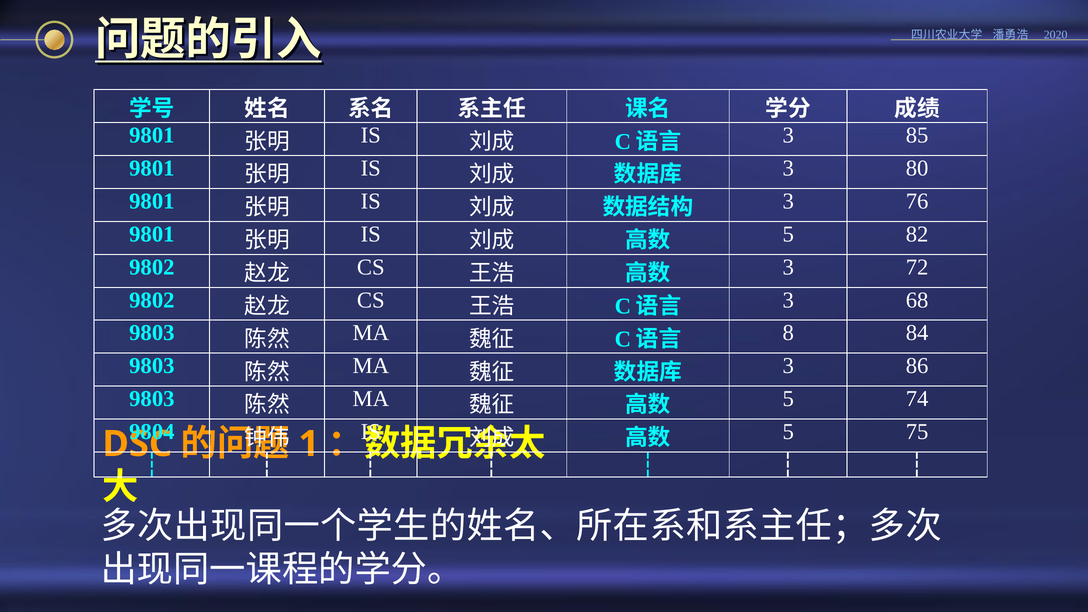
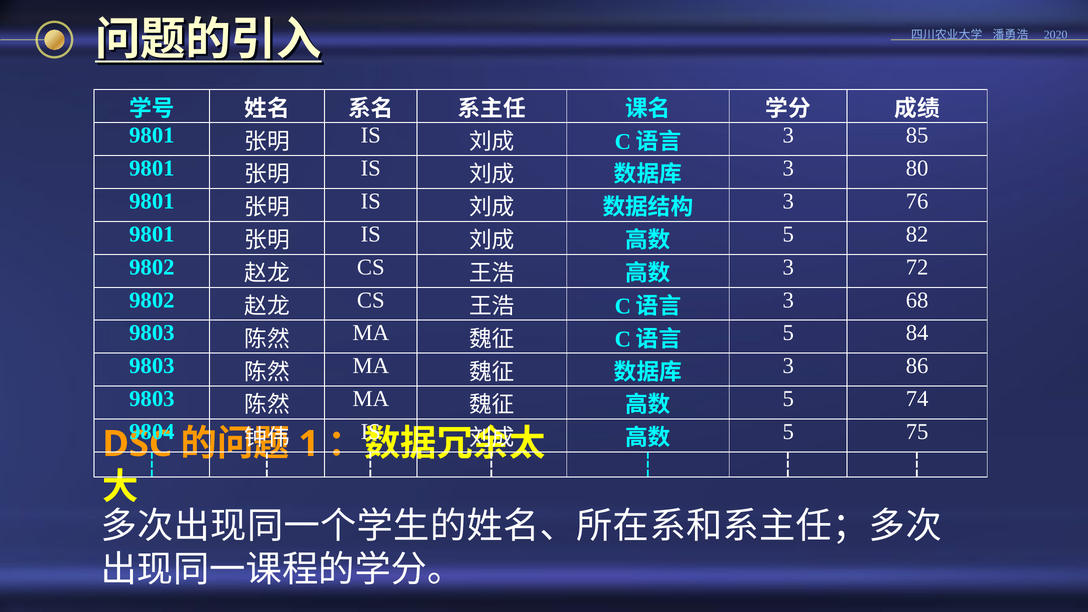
8 at (788, 333): 8 -> 5
